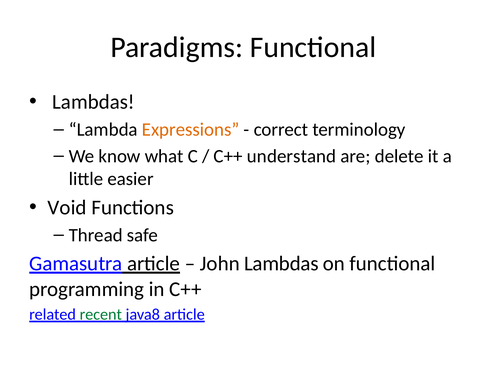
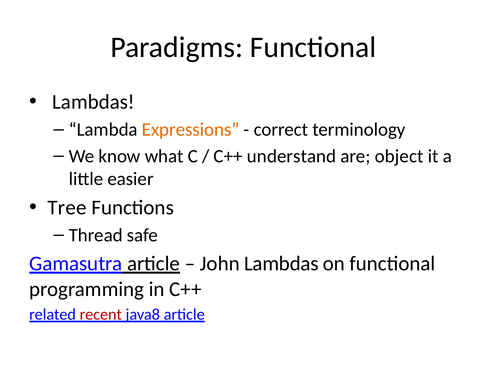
delete: delete -> object
Void: Void -> Tree
recent colour: green -> red
